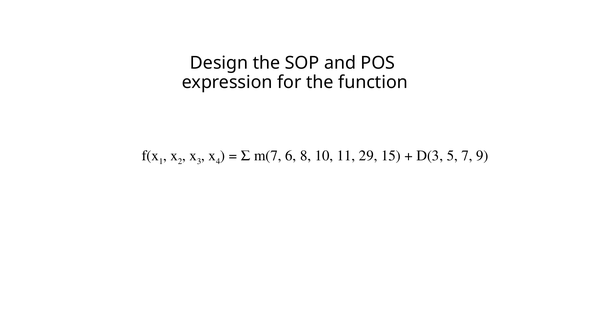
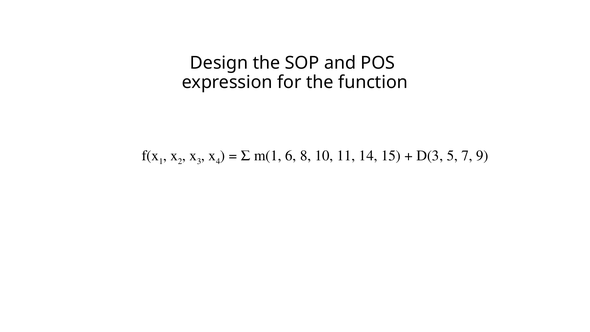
m(7: m(7 -> m(1
29: 29 -> 14
